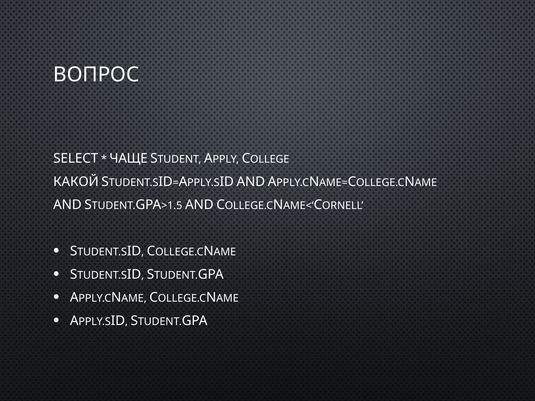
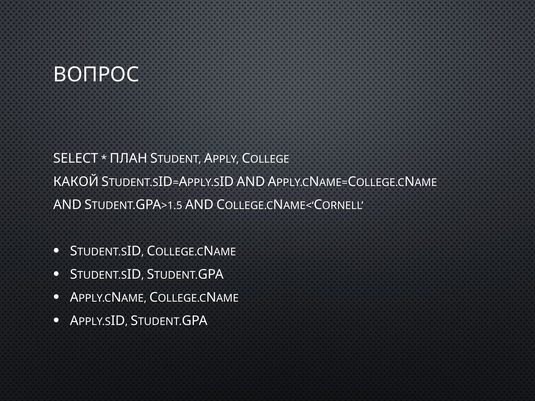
ЧАЩЕ: ЧАЩЕ -> ПЛАН
